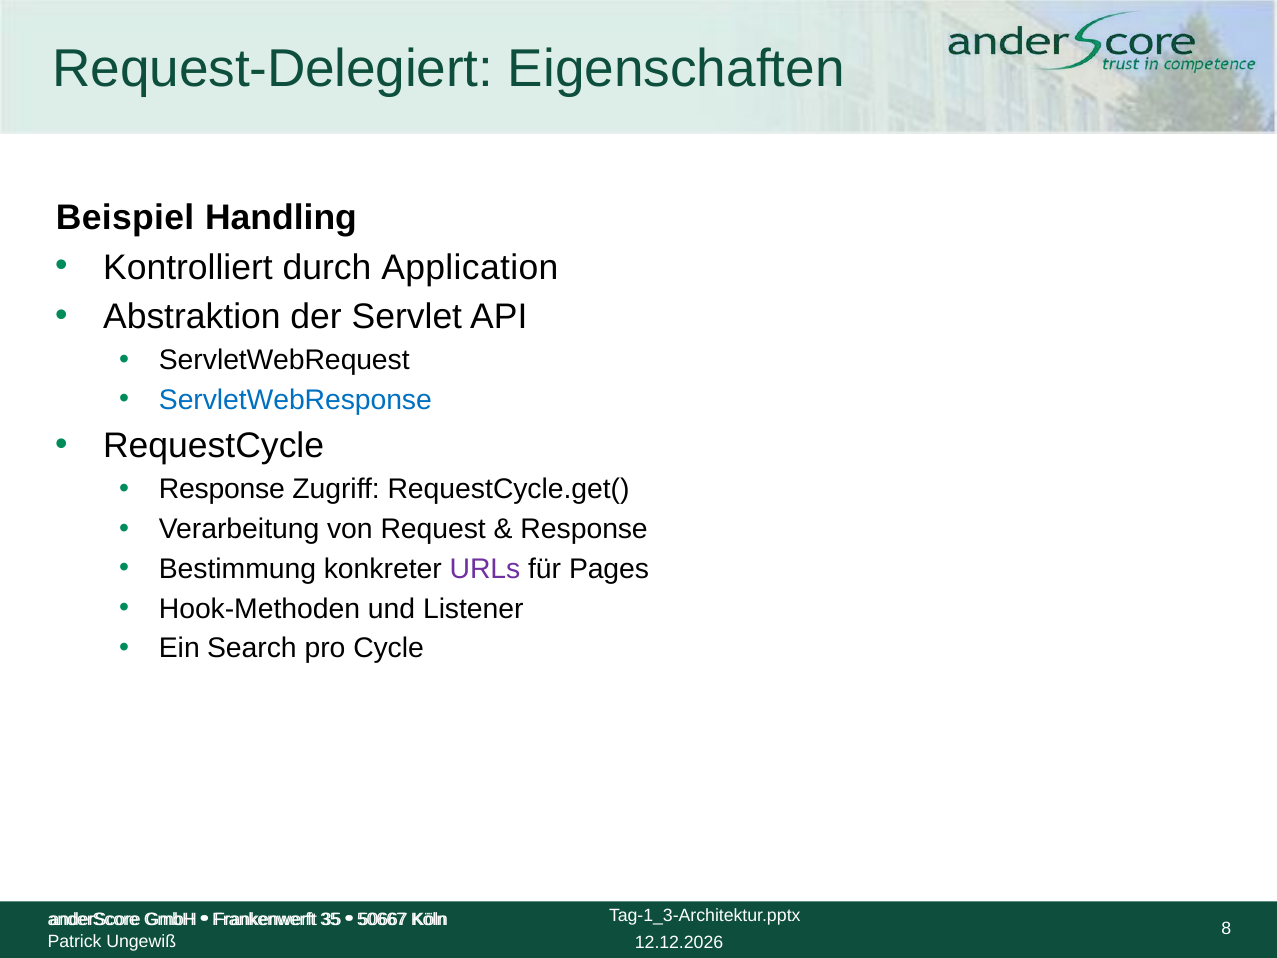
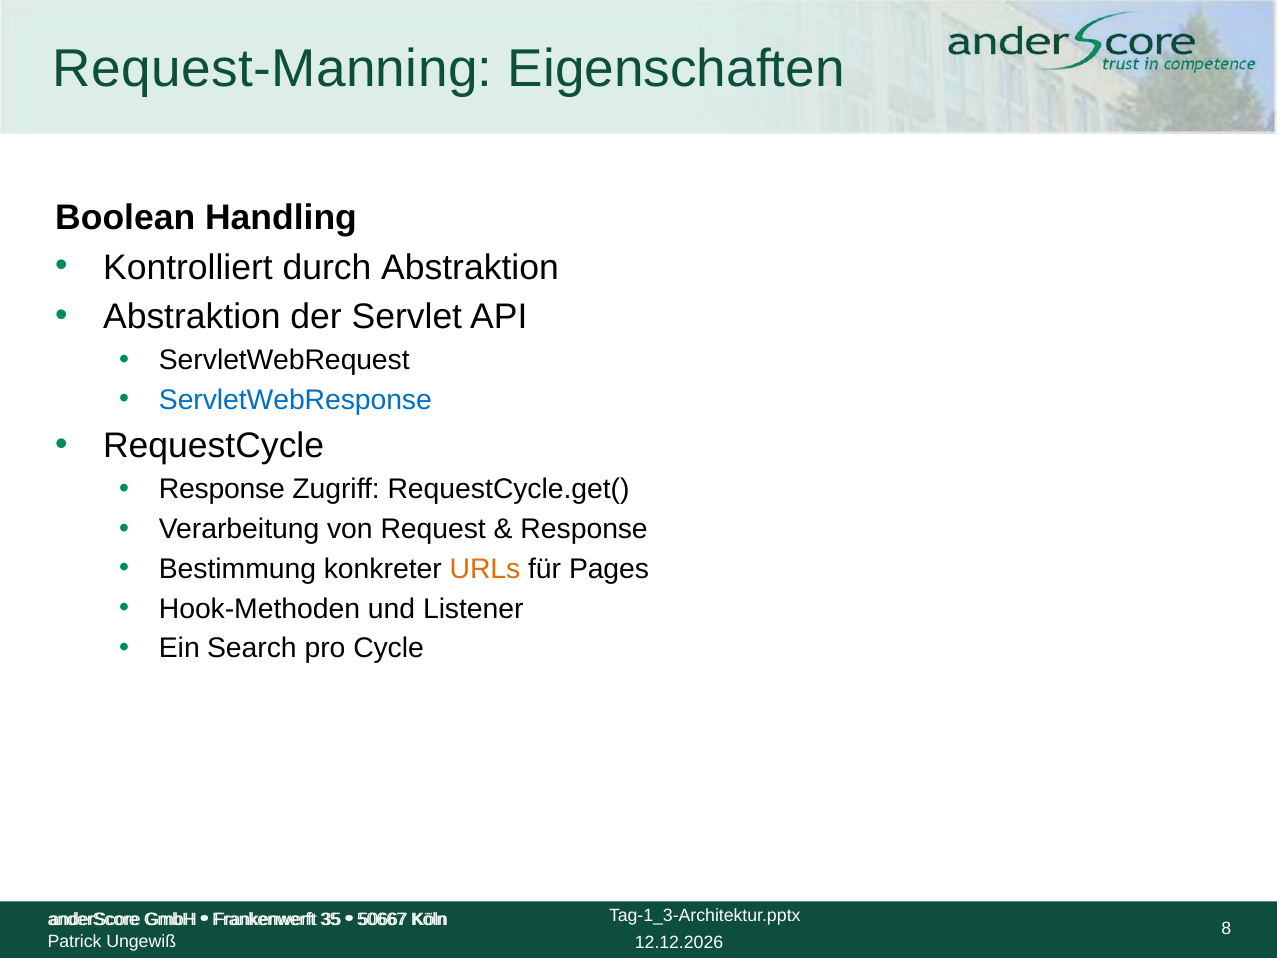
Request-Delegiert: Request-Delegiert -> Request-Manning
Beispiel: Beispiel -> Boolean
durch Application: Application -> Abstraktion
URLs colour: purple -> orange
